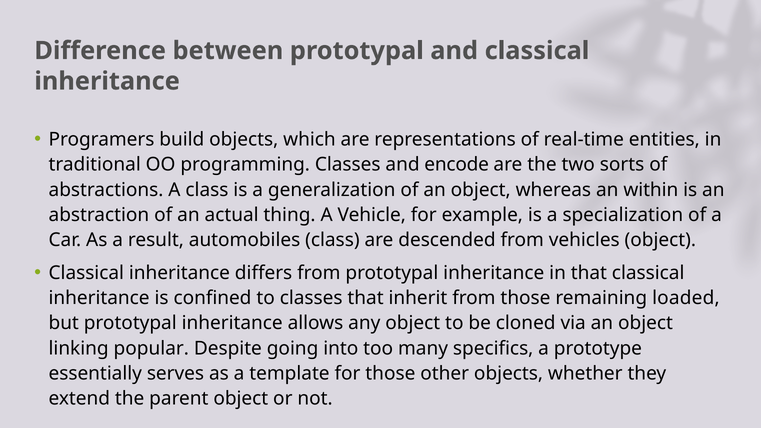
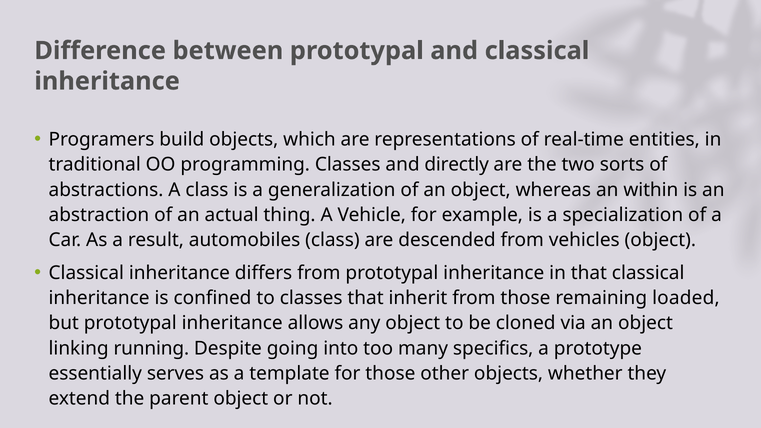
encode: encode -> directly
popular: popular -> running
